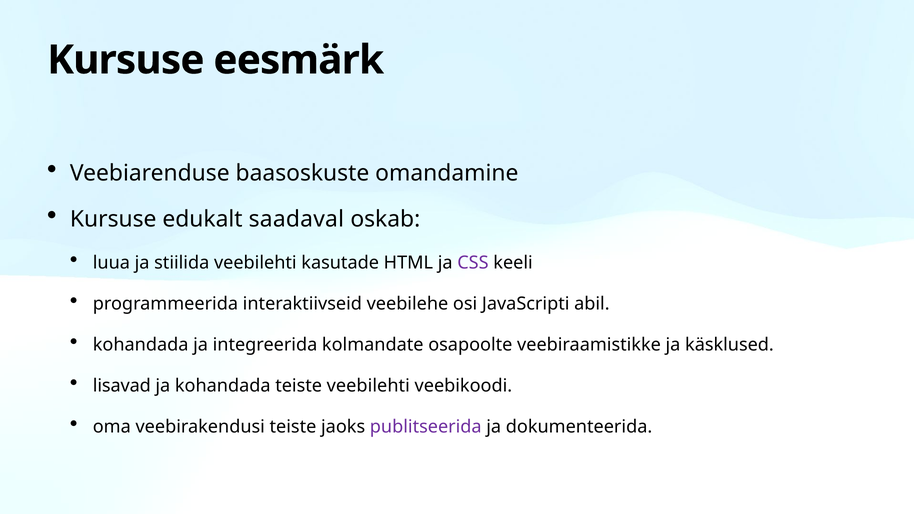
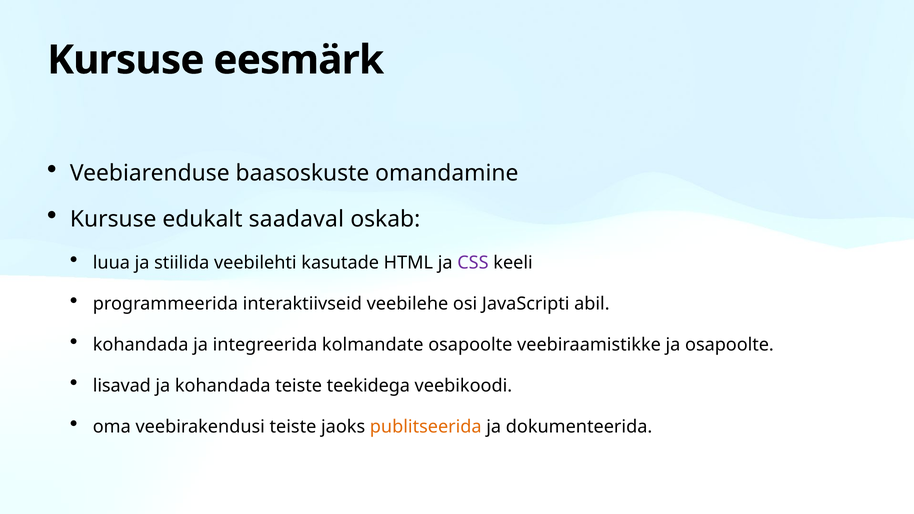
ja käsklused: käsklused -> osapoolte
teiste veebilehti: veebilehti -> teekidega
publitseerida colour: purple -> orange
